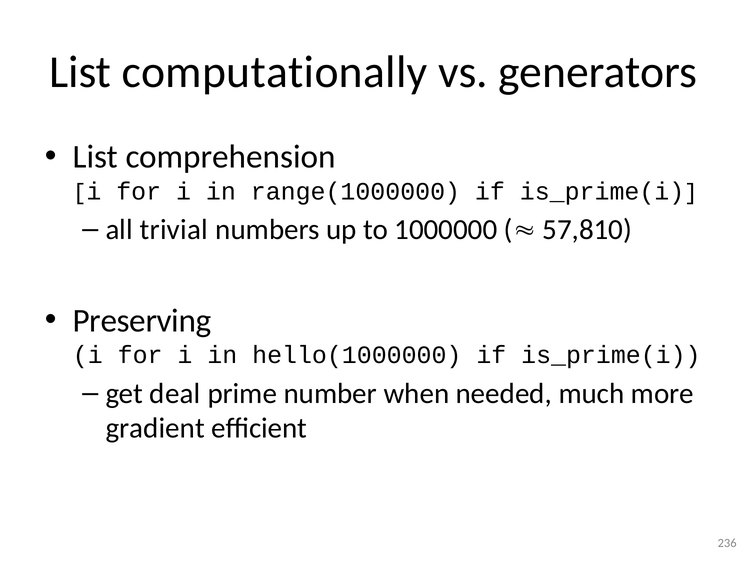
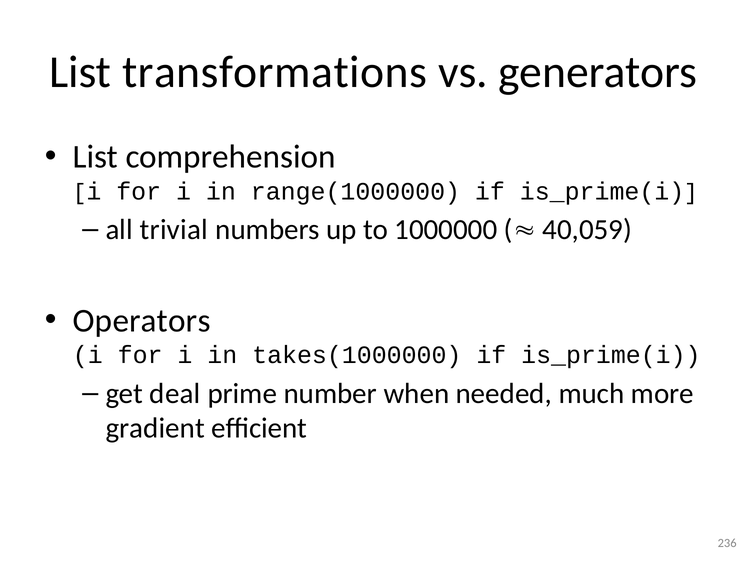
computationally: computationally -> transformations
57,810: 57,810 -> 40,059
Preserving: Preserving -> Operators
hello(1000000: hello(1000000 -> takes(1000000
